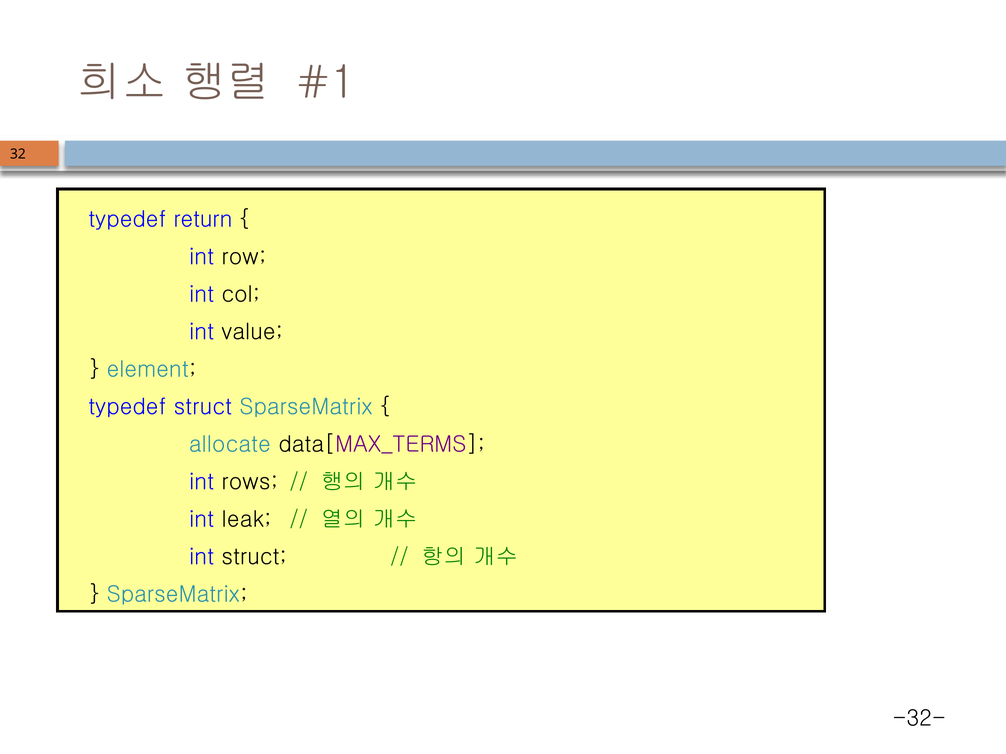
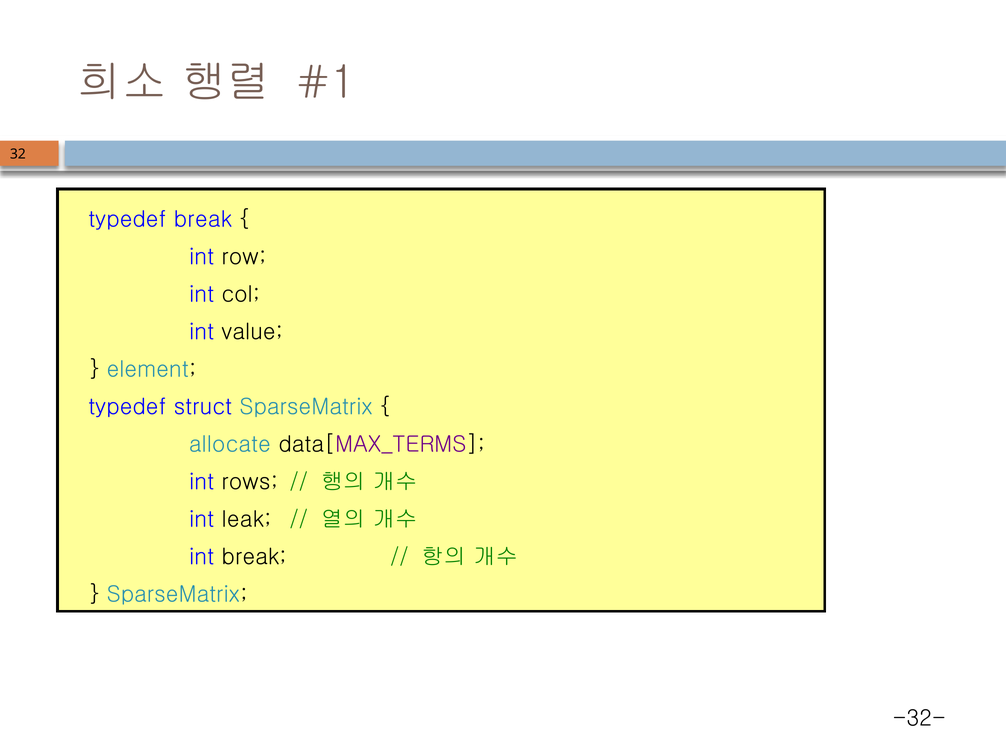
typedef return: return -> break
int struct: struct -> break
